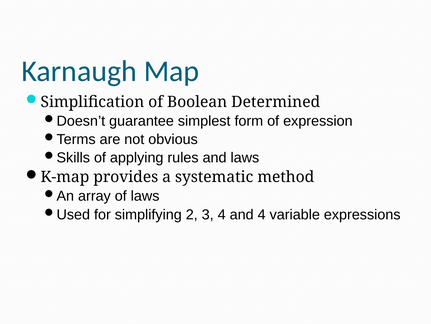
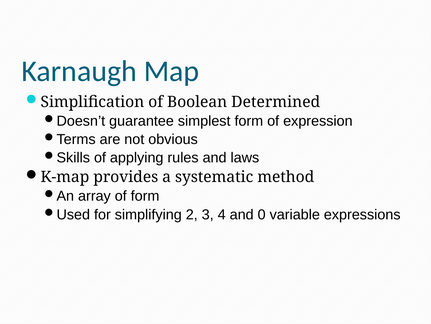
of laws: laws -> form
and 4: 4 -> 0
